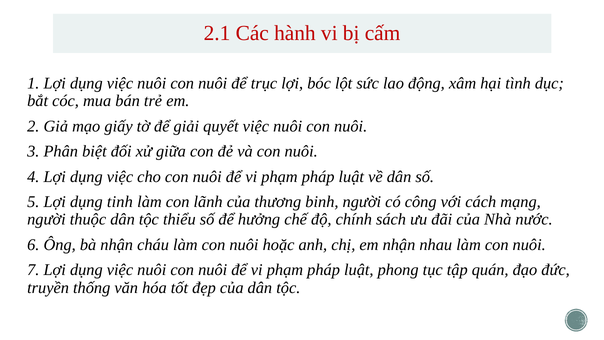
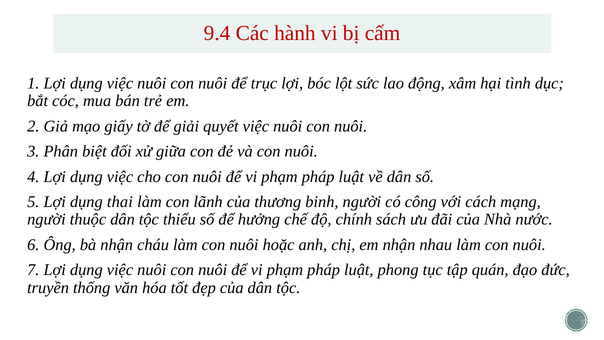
2.1: 2.1 -> 9.4
tinh: tinh -> thai
